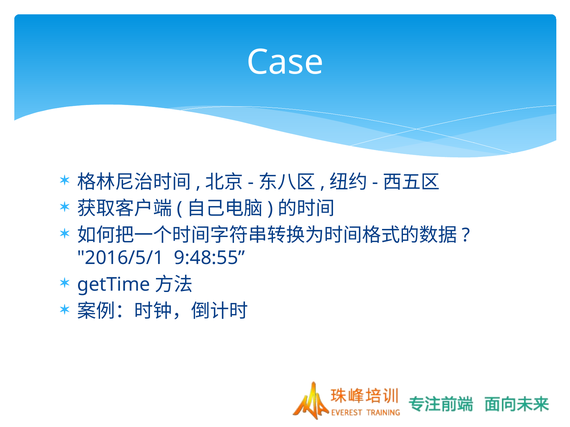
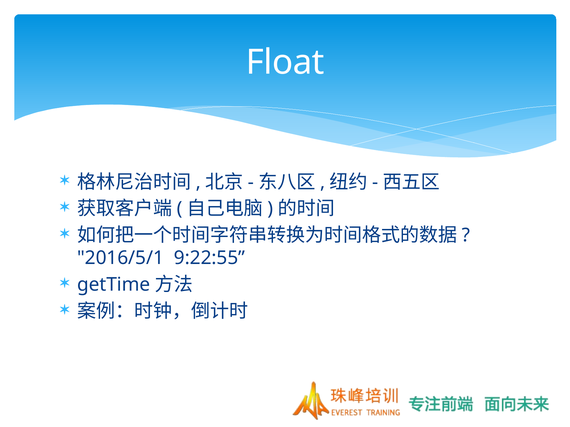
Case: Case -> Float
9:48:55: 9:48:55 -> 9:22:55
